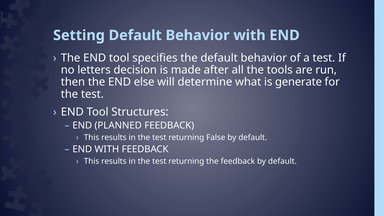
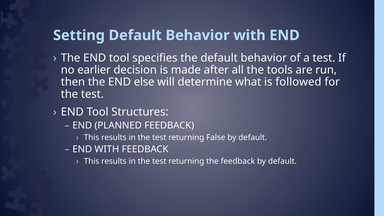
letters: letters -> earlier
generate: generate -> followed
